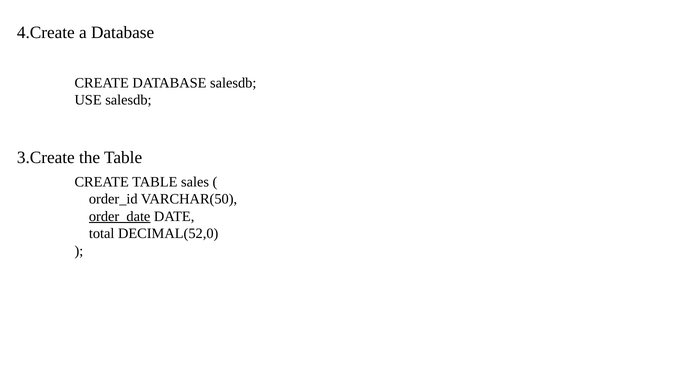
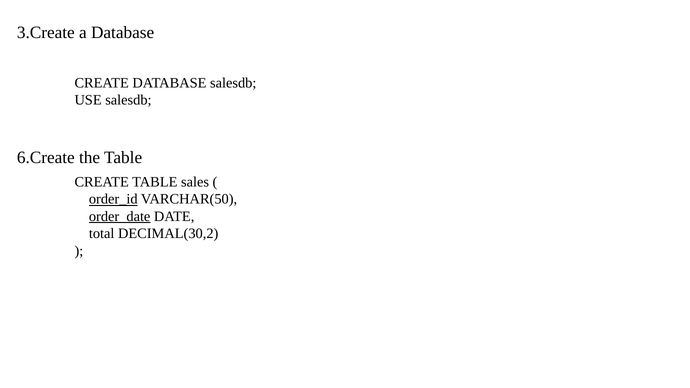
4.Create: 4.Create -> 3.Create
3.Create: 3.Create -> 6.Create
order_id underline: none -> present
DECIMAL(52,0: DECIMAL(52,0 -> DECIMAL(30,2
